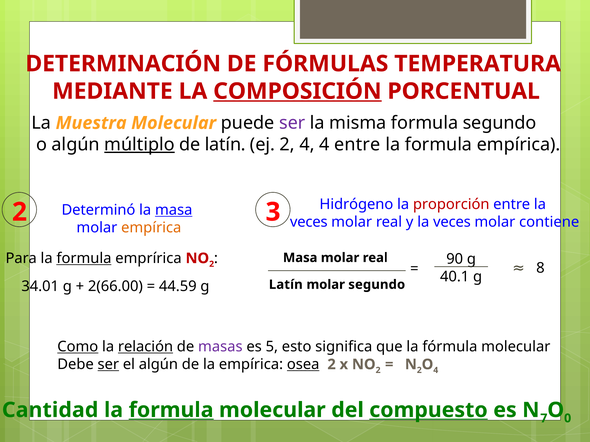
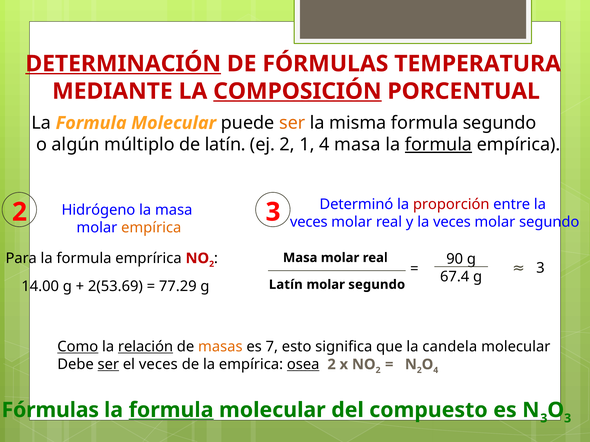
DETERMINACIÓN underline: none -> present
Muestra at (91, 123): Muestra -> Formula
ser at (292, 123) colour: purple -> orange
múltiplo underline: present -> none
2 4: 4 -> 1
4 entre: entre -> masa
formula at (438, 145) underline: none -> present
Hidrógeno: Hidrógeno -> Determinó
Determinó: Determinó -> Hidrógeno
masa at (174, 210) underline: present -> none
contiene at (549, 222): contiene -> segundo
formula at (84, 259) underline: present -> none
8 at (540, 268): 8 -> 3
40.1: 40.1 -> 67.4
34.01: 34.01 -> 14.00
2(66.00: 2(66.00 -> 2(53.69
44.59: 44.59 -> 77.29
masas colour: purple -> orange
5: 5 -> 7
fórmula: fórmula -> candela
el algún: algún -> veces
Cantidad at (50, 410): Cantidad -> Fórmulas
compuesto underline: present -> none
7 at (544, 419): 7 -> 3
O 0: 0 -> 3
